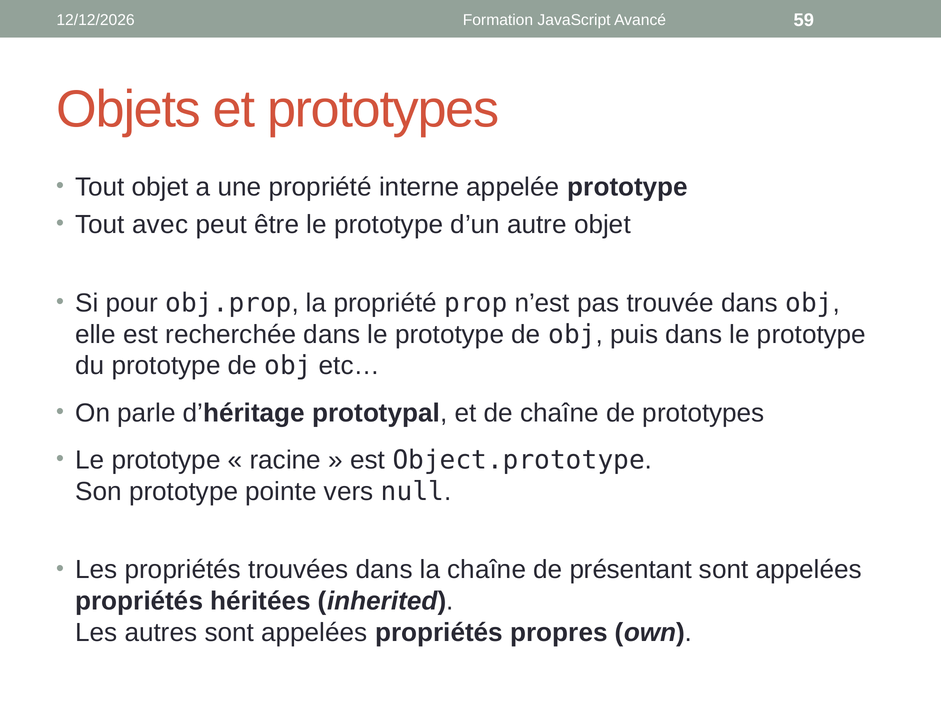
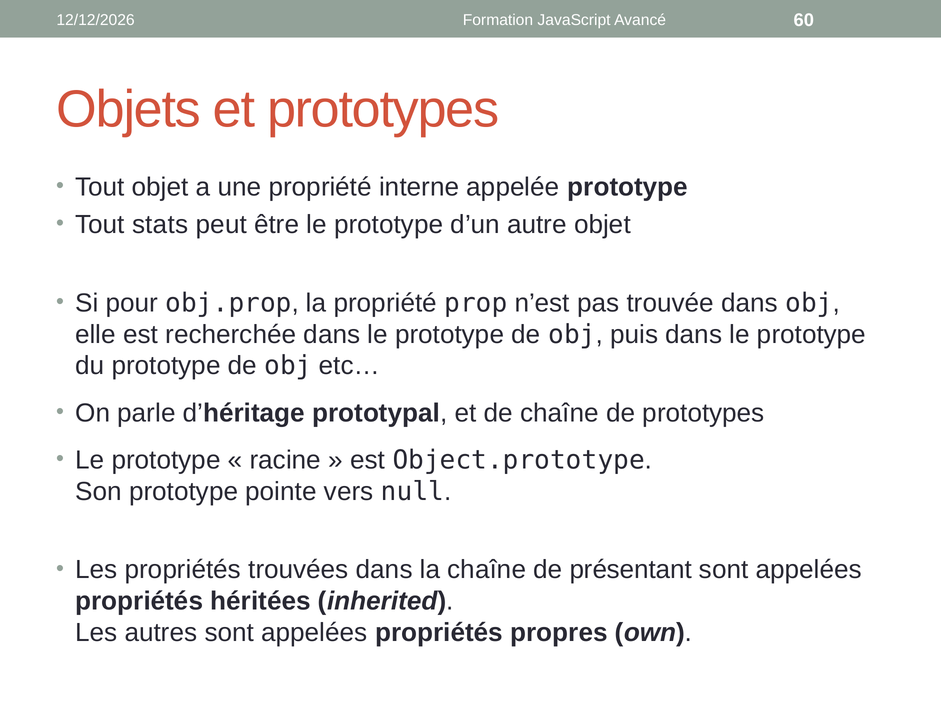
59: 59 -> 60
avec: avec -> stats
